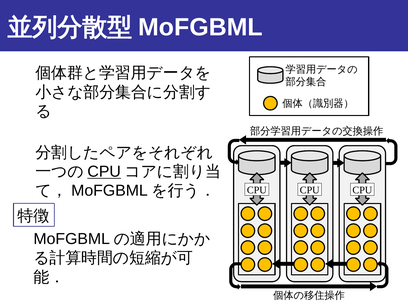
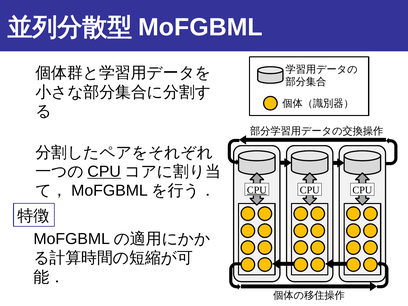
CPU at (257, 190) underline: none -> present
